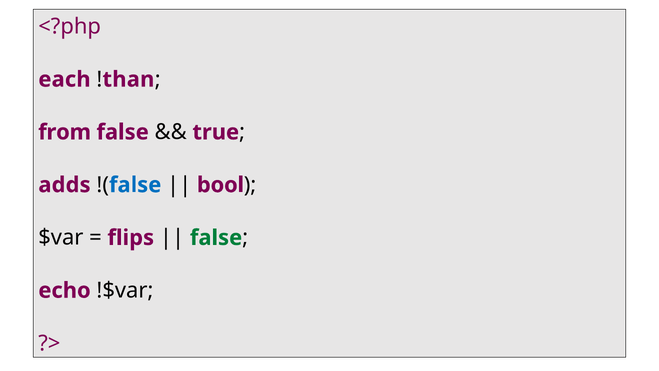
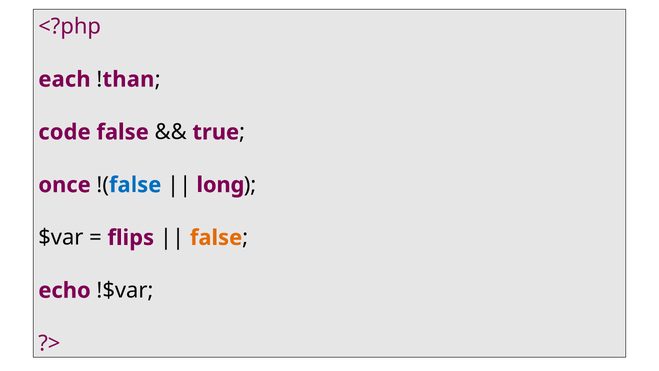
from: from -> code
adds: adds -> once
bool: bool -> long
false at (216, 238) colour: green -> orange
